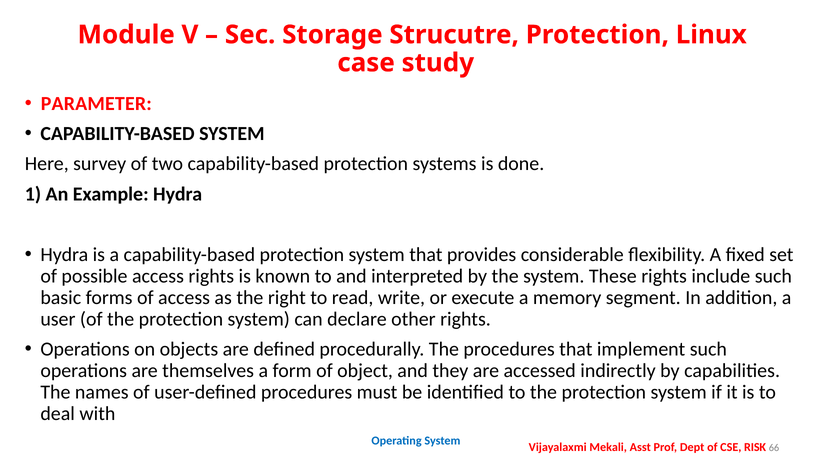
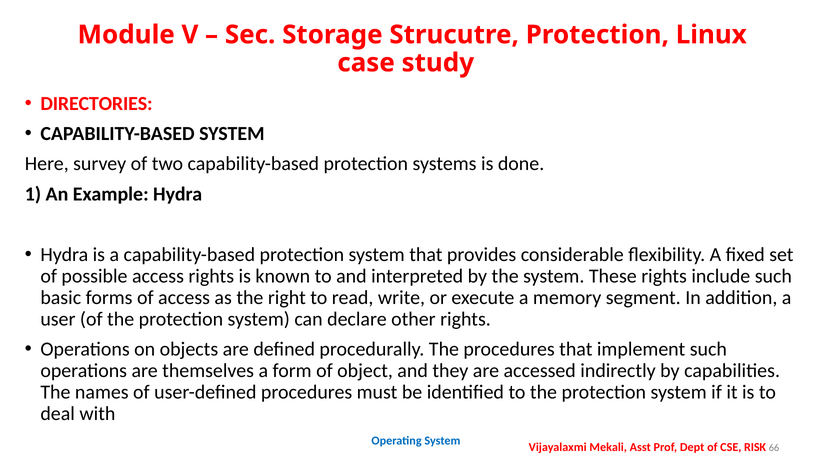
PARAMETER: PARAMETER -> DIRECTORIES
